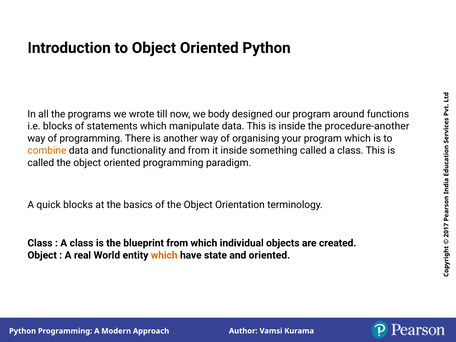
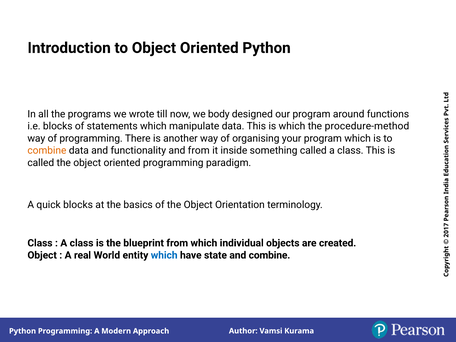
is inside: inside -> which
procedure-another: procedure-another -> procedure-method
which at (164, 255) colour: orange -> blue
and oriented: oriented -> combine
